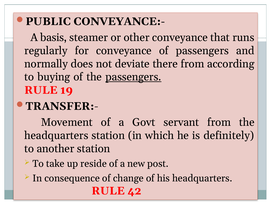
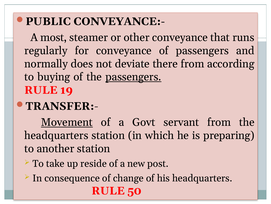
basis: basis -> most
Movement underline: none -> present
definitely: definitely -> preparing
42: 42 -> 50
